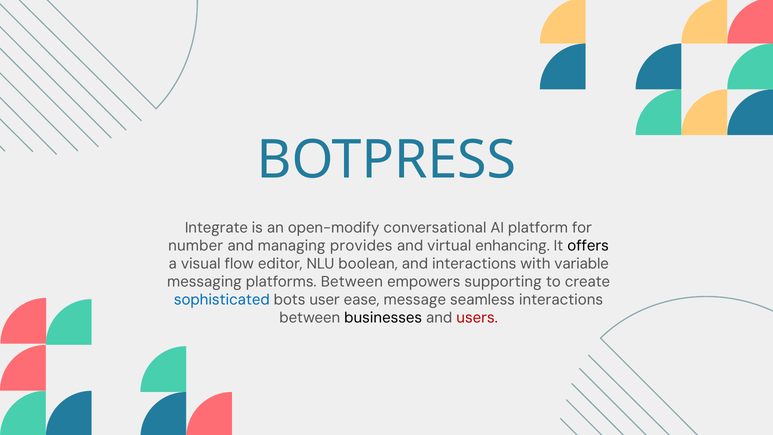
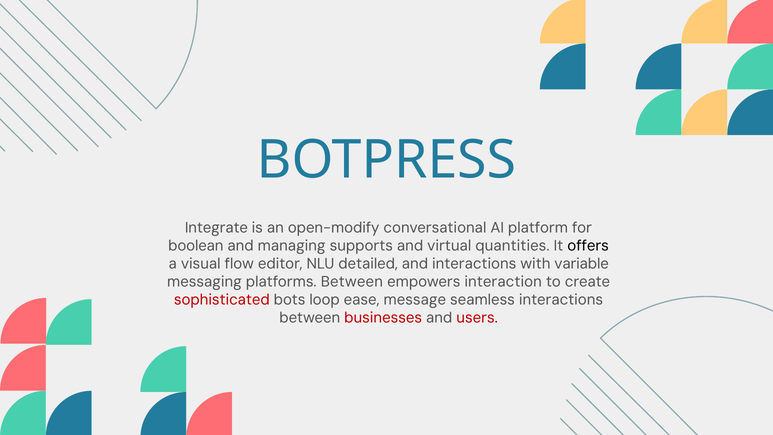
number: number -> boolean
provides: provides -> supports
enhancing: enhancing -> quantities
boolean: boolean -> detailed
supporting: supporting -> interaction
sophisticated colour: blue -> red
user: user -> loop
businesses colour: black -> red
